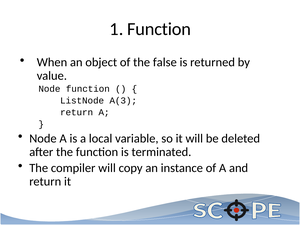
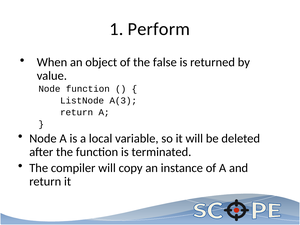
1 Function: Function -> Perform
